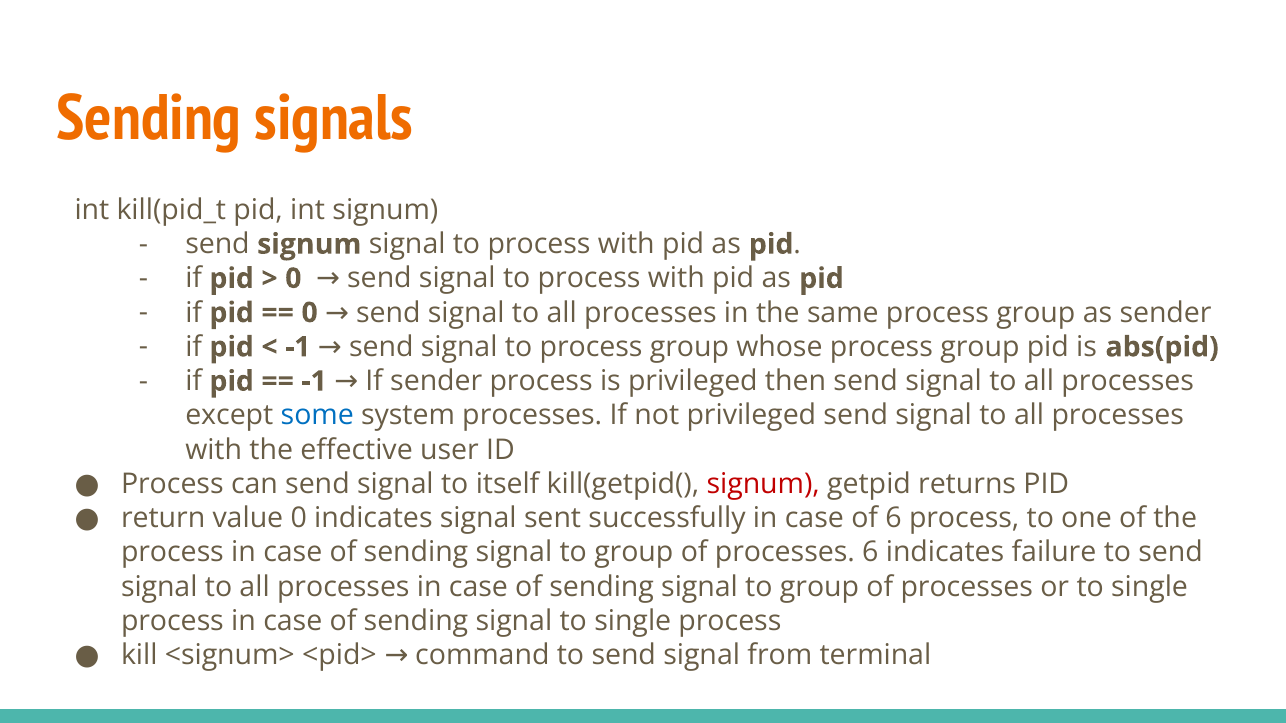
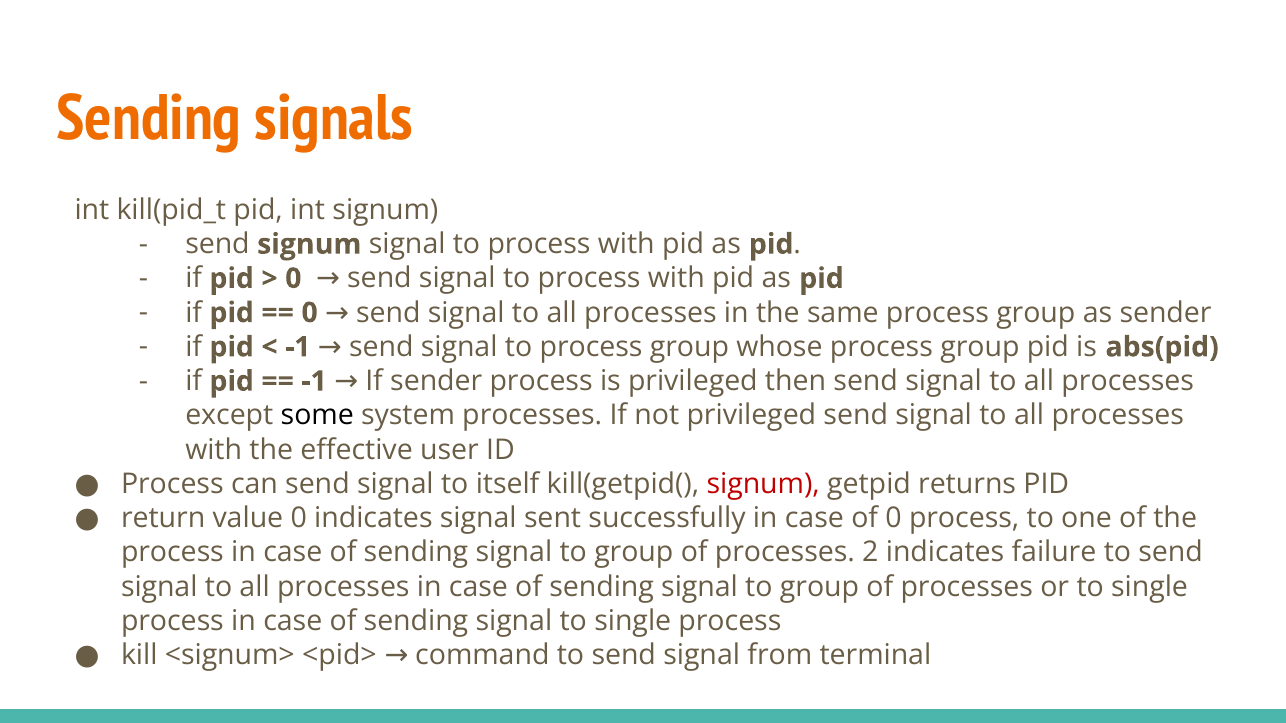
some colour: blue -> black
of 6: 6 -> 0
processes 6: 6 -> 2
